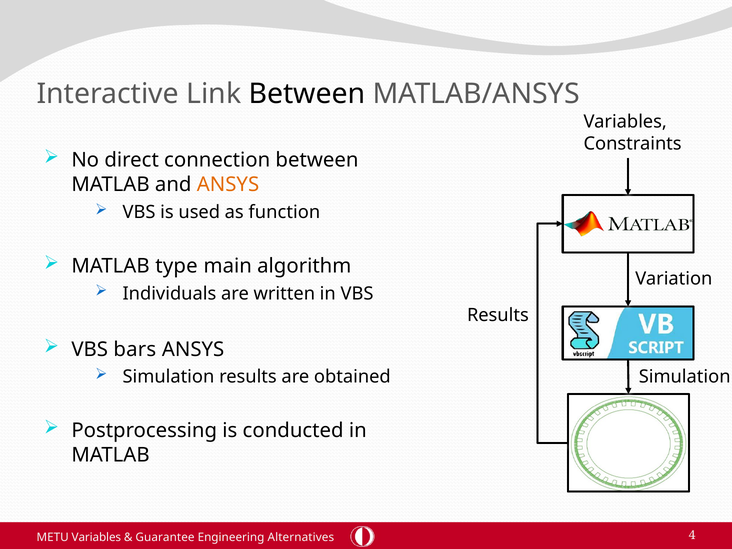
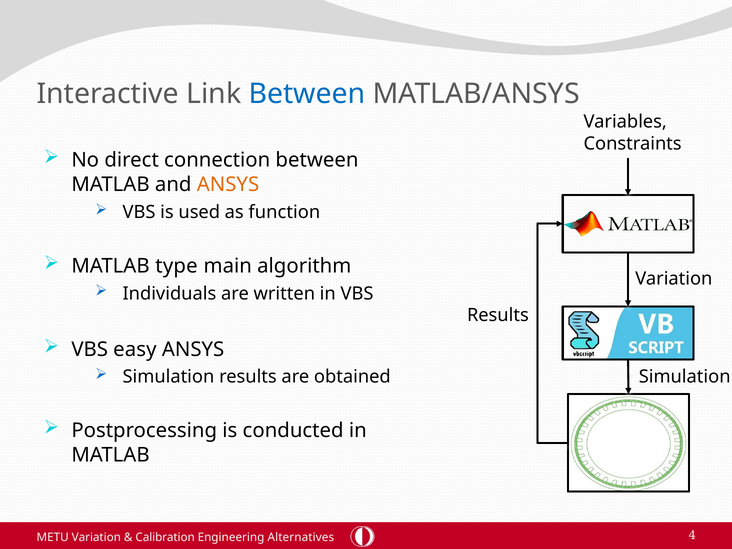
Between at (307, 94) colour: black -> blue
bars: bars -> easy
METU Variables: Variables -> Variation
Guarantee: Guarantee -> Calibration
